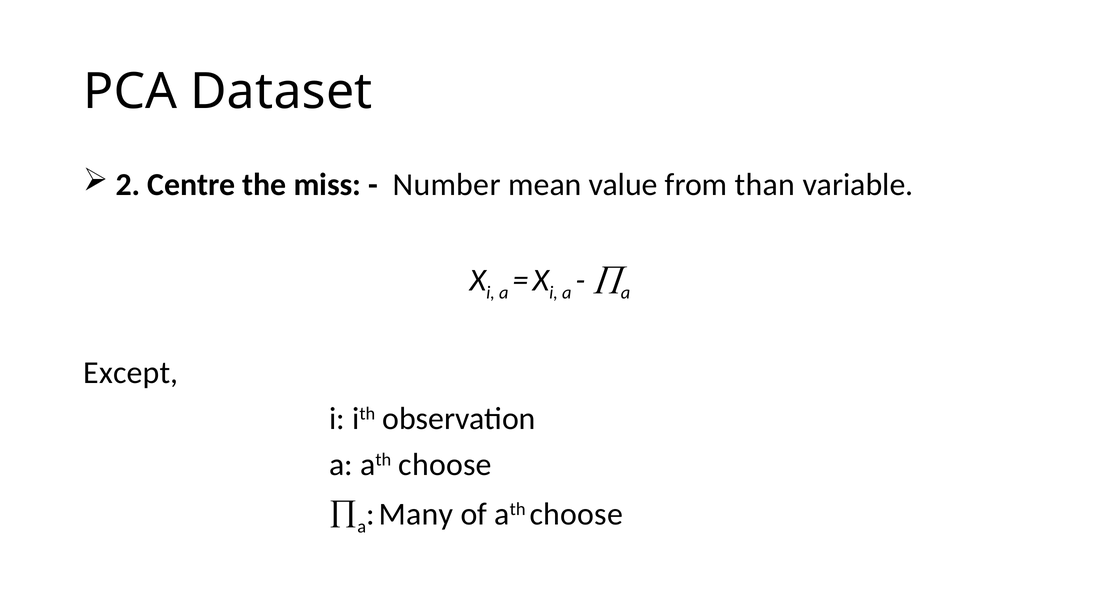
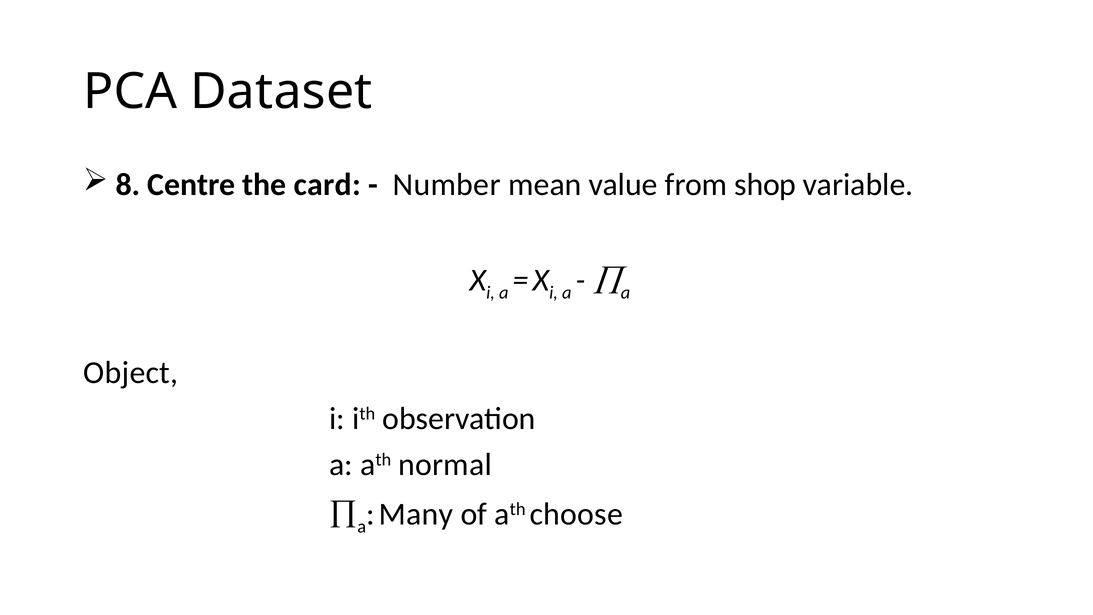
2: 2 -> 8
miss: miss -> card
than: than -> shop
Except: Except -> Object
a ath choose: choose -> normal
